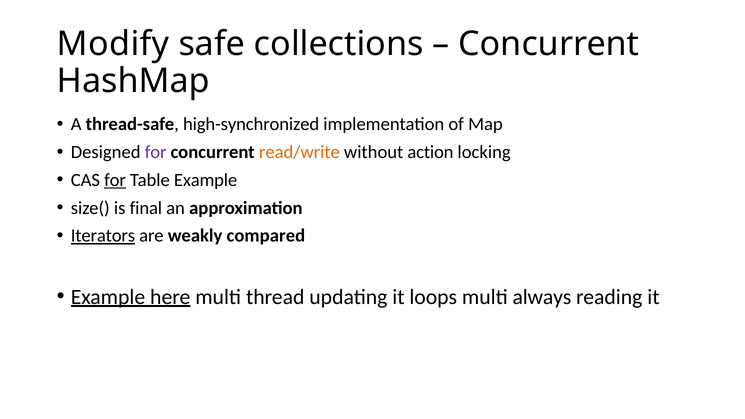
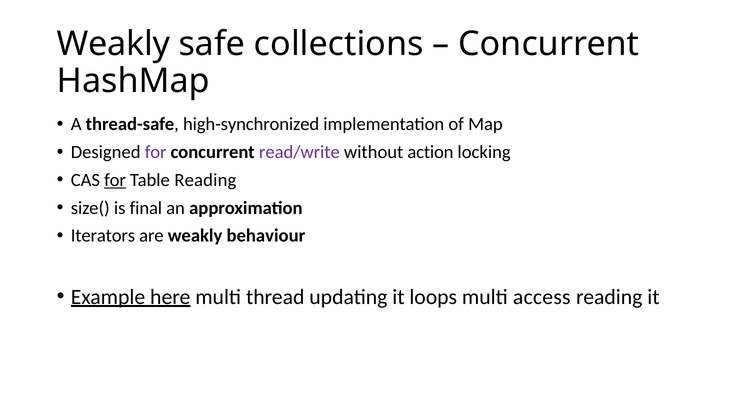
Modify at (113, 44): Modify -> Weakly
read/write colour: orange -> purple
Table Example: Example -> Reading
Iterators underline: present -> none
compared: compared -> behaviour
always: always -> access
